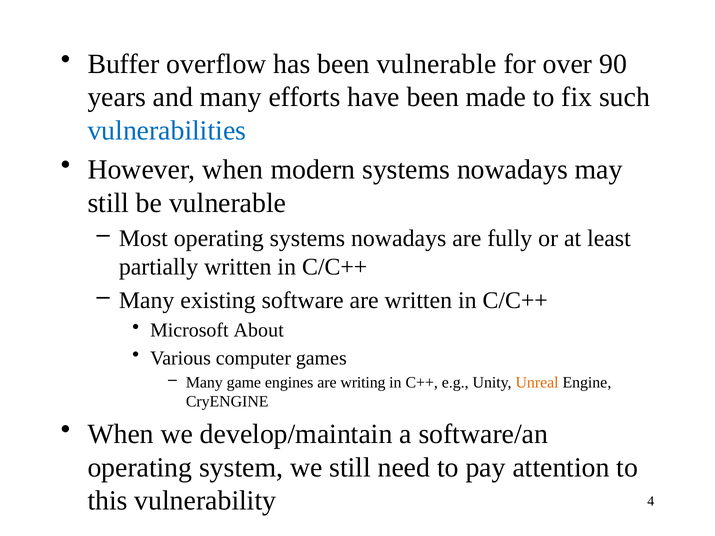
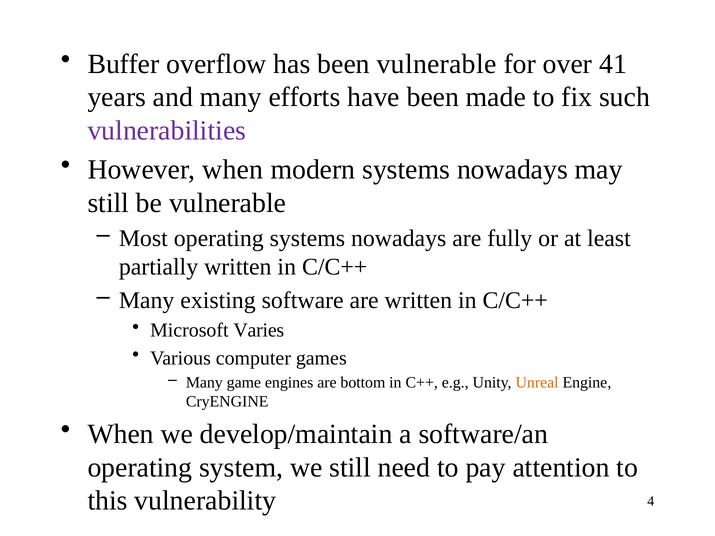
90: 90 -> 41
vulnerabilities colour: blue -> purple
About: About -> Varies
writing: writing -> bottom
